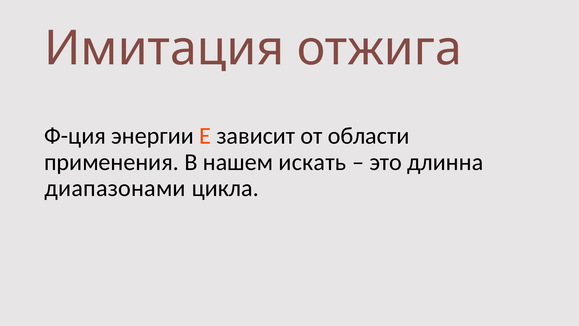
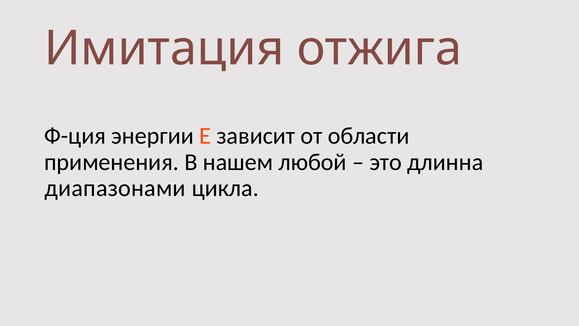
искать: искать -> любой
